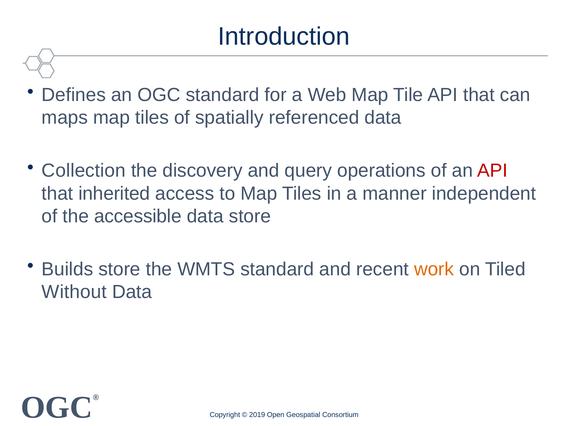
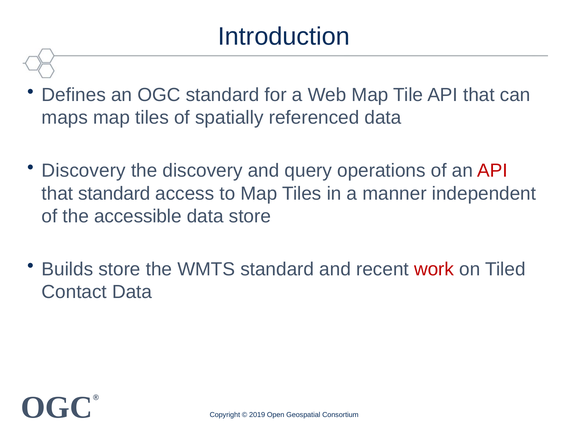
Collection at (84, 171): Collection -> Discovery
that inherited: inherited -> standard
work colour: orange -> red
Without: Without -> Contact
